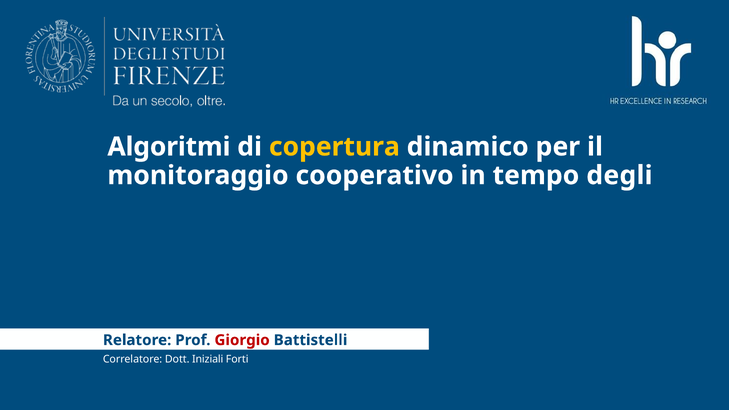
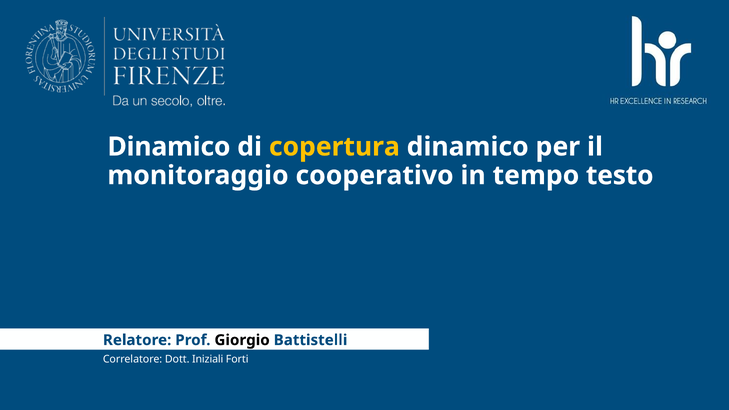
Algoritmi at (169, 147): Algoritmi -> Dinamico
degli: degli -> testo
Giorgio colour: red -> black
